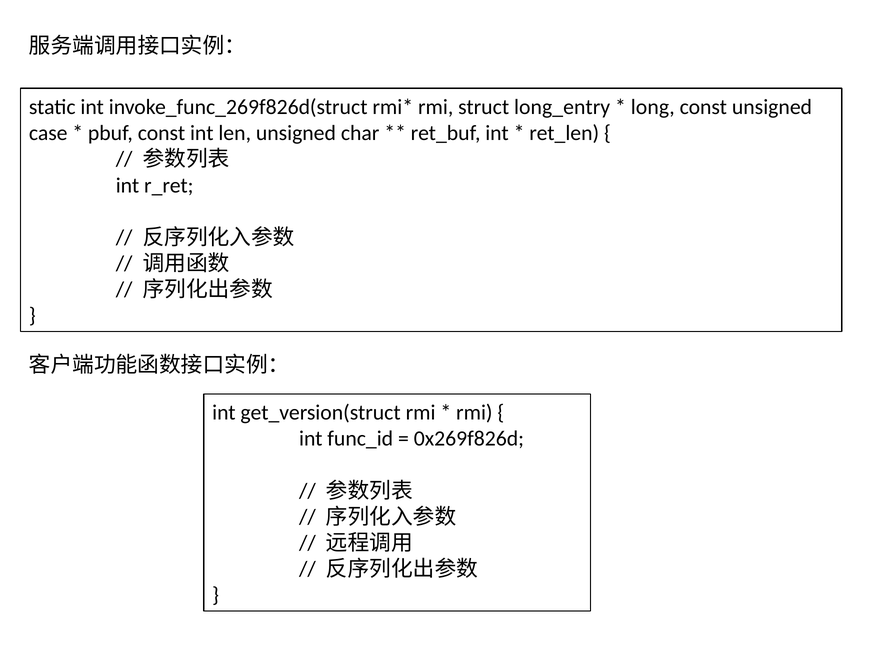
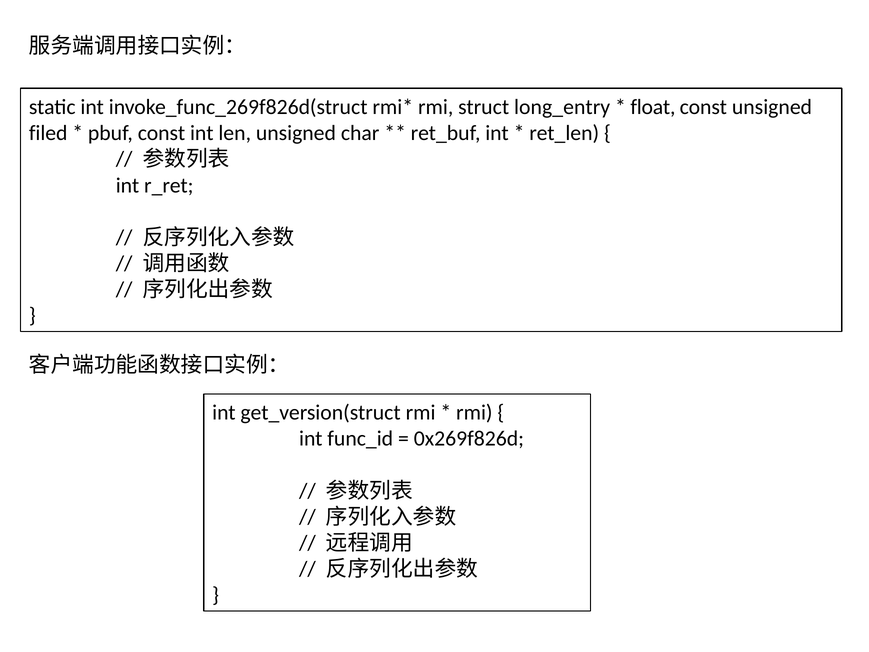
long: long -> float
case: case -> filed
